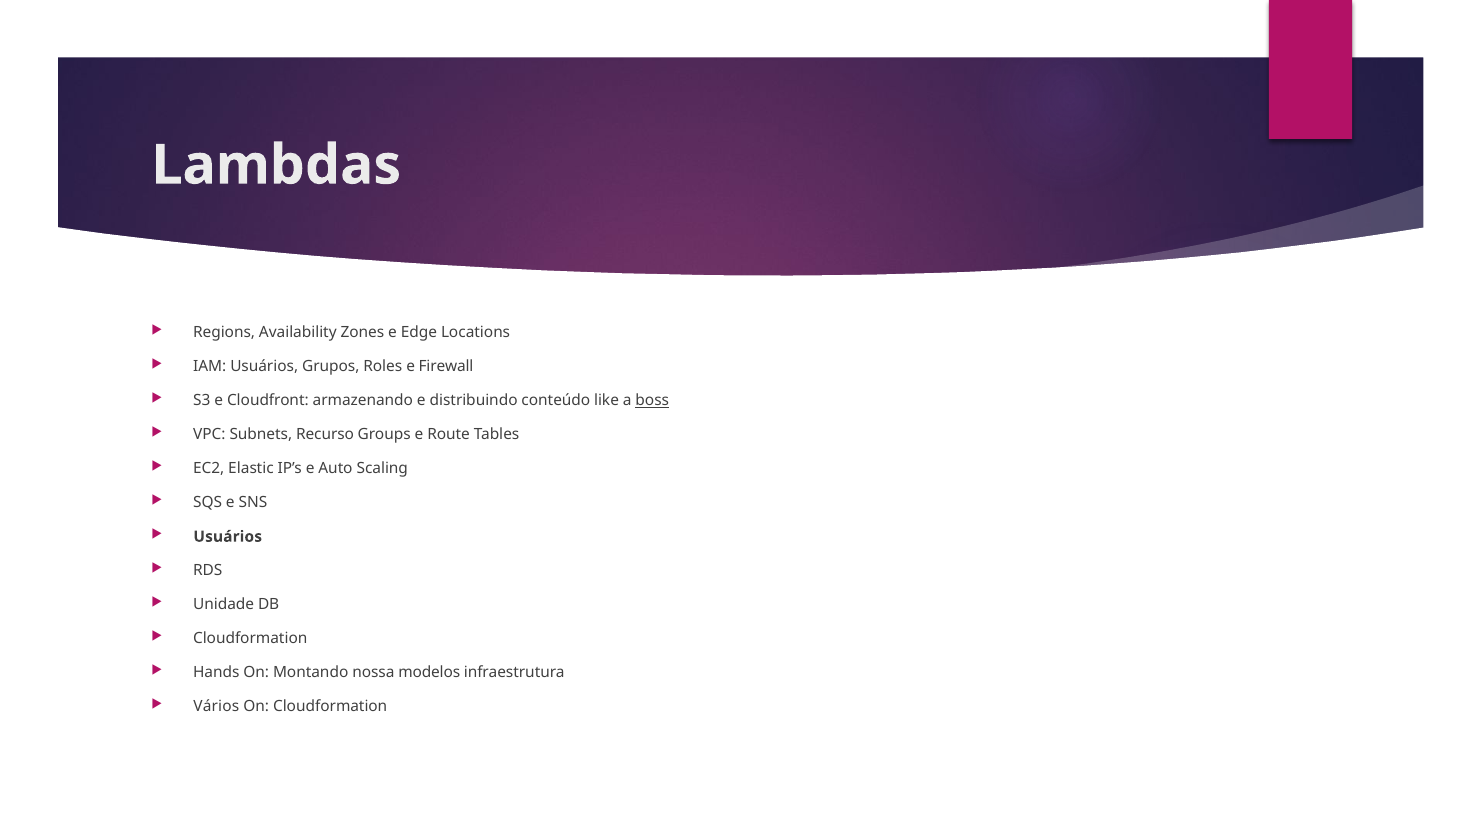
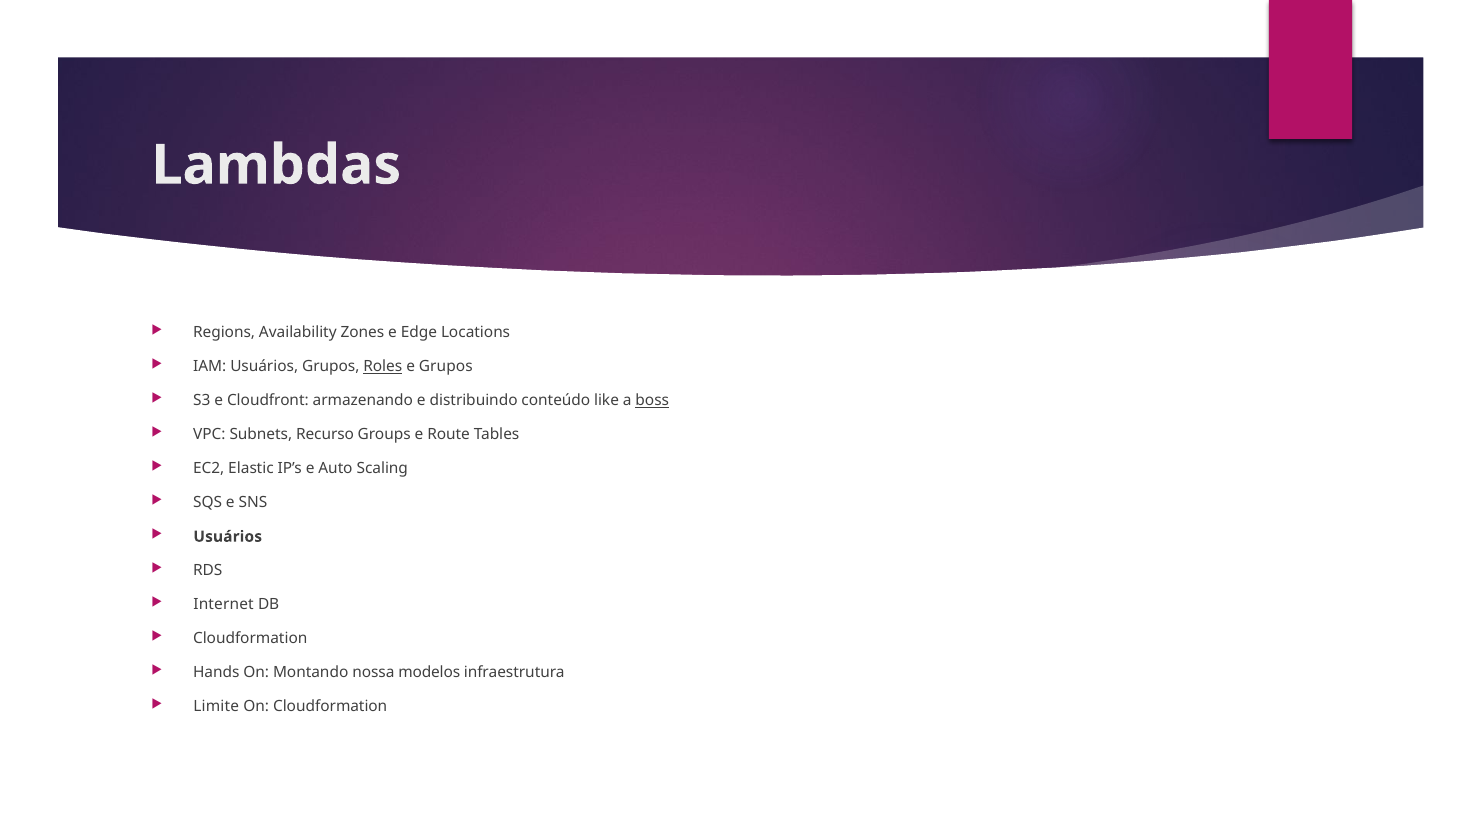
Roles underline: none -> present
e Firewall: Firewall -> Grupos
Unidade: Unidade -> Internet
Vários: Vários -> Limite
